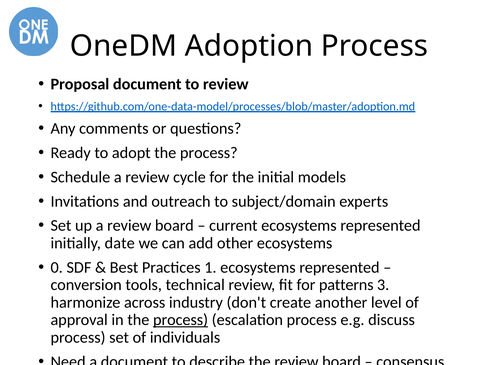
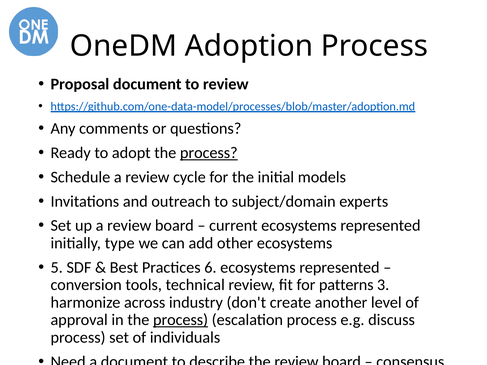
process at (209, 153) underline: none -> present
date: date -> type
0: 0 -> 5
1: 1 -> 6
